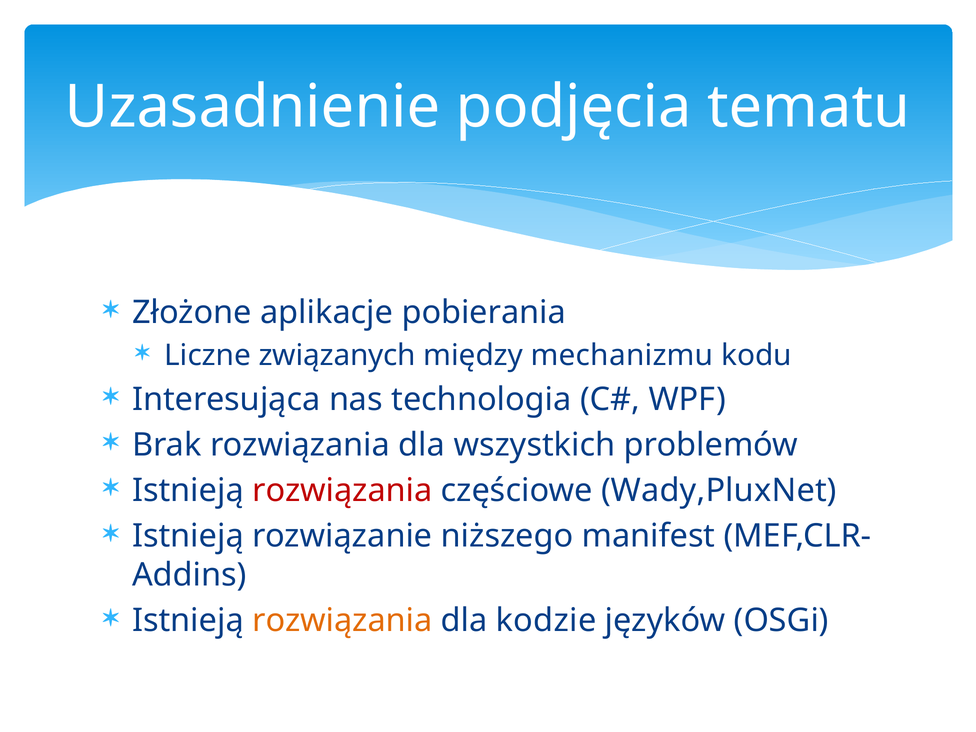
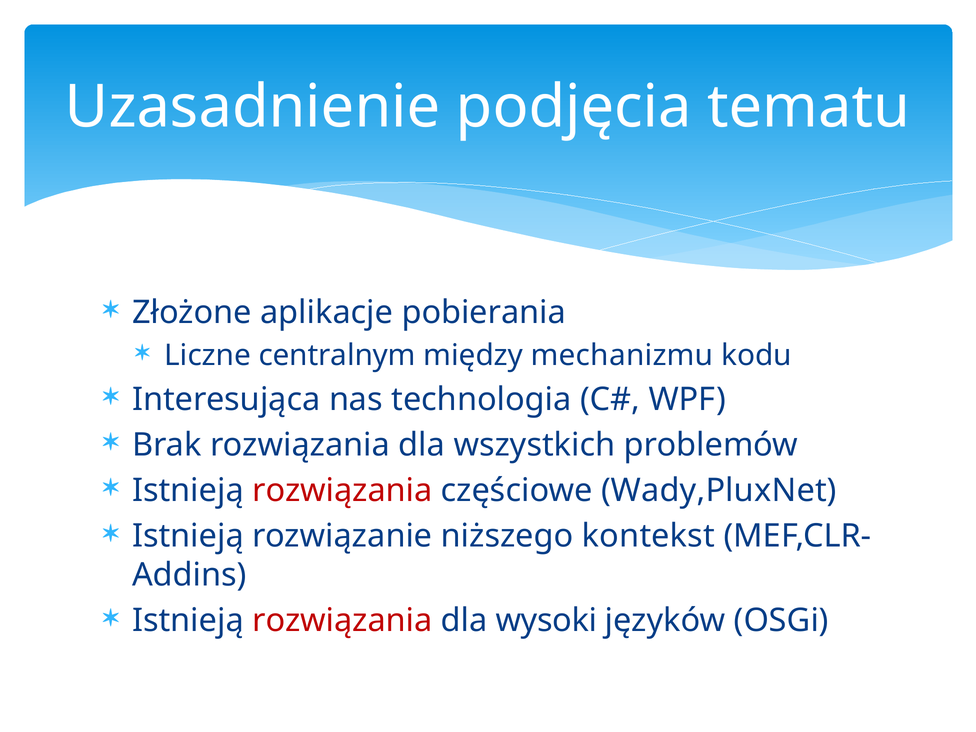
związanych: związanych -> centralnym
manifest: manifest -> kontekst
rozwiązania at (342, 621) colour: orange -> red
kodzie: kodzie -> wysoki
